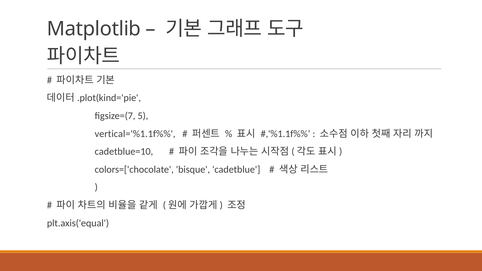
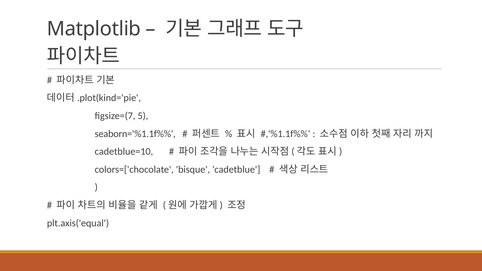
vertical='%1.1f%%: vertical='%1.1f%% -> seaborn='%1.1f%%
